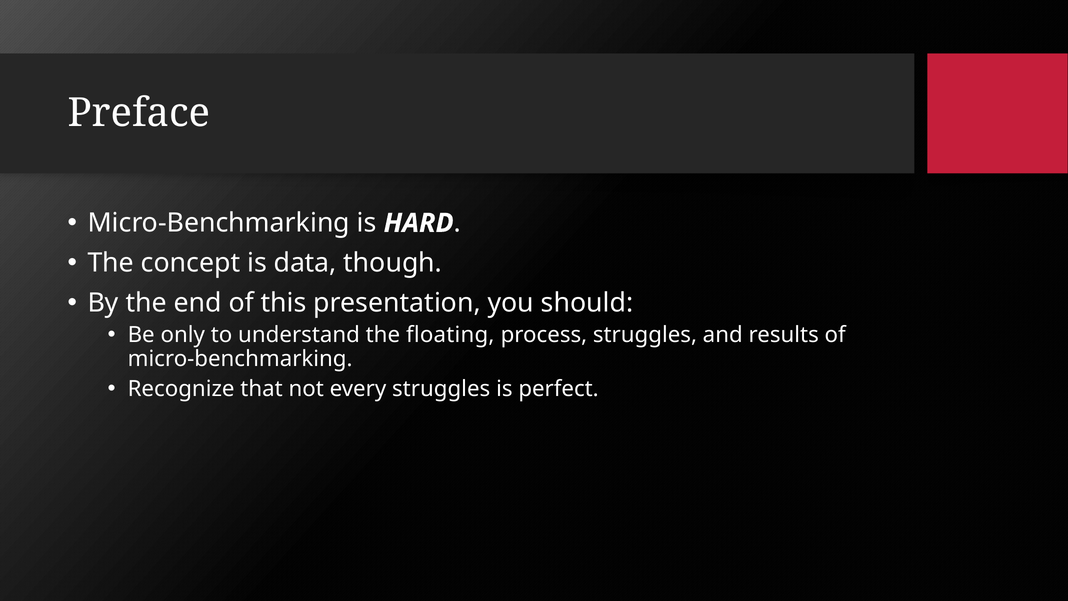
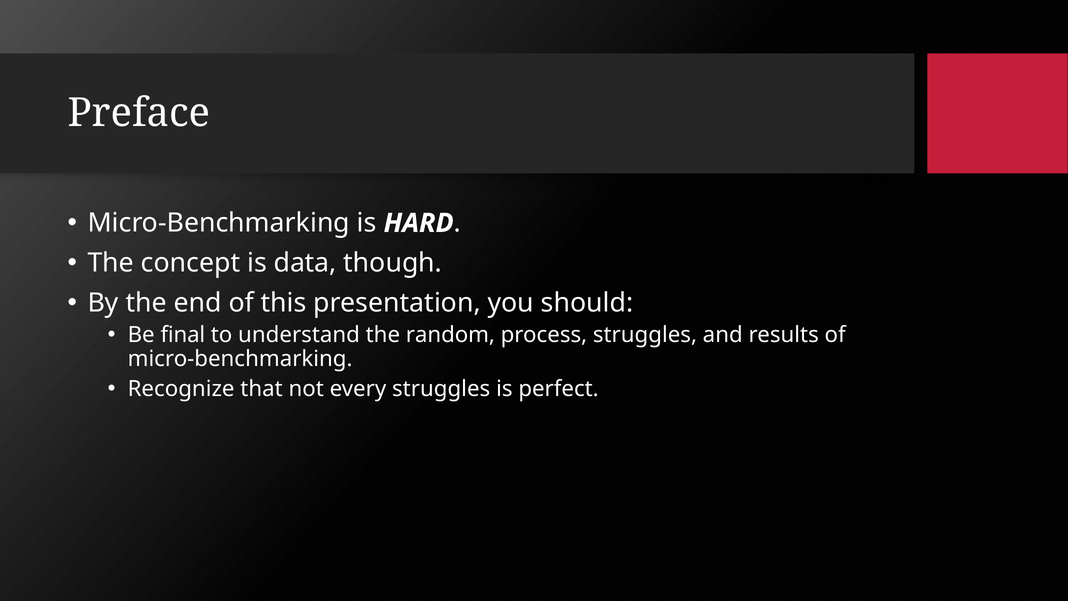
only: only -> final
floating: floating -> random
